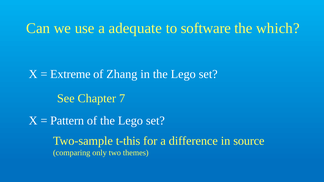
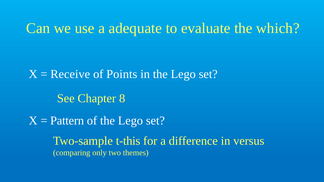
software: software -> evaluate
Extreme: Extreme -> Receive
Zhang: Zhang -> Points
7: 7 -> 8
source: source -> versus
